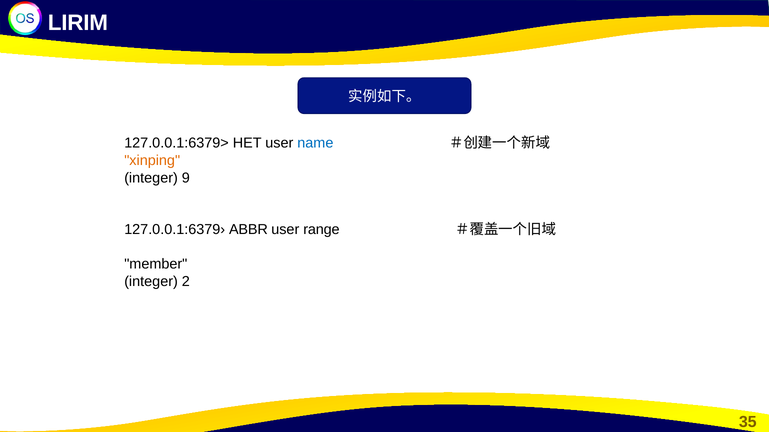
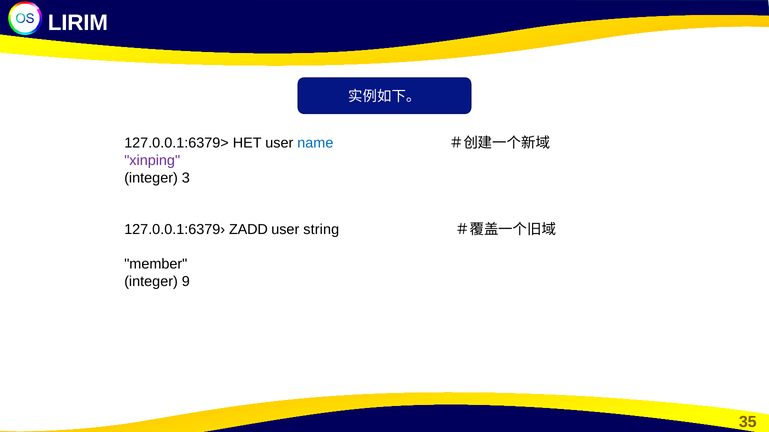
xinping colour: orange -> purple
9: 9 -> 3
ABBR: ABBR -> ZADD
range: range -> string
2: 2 -> 9
